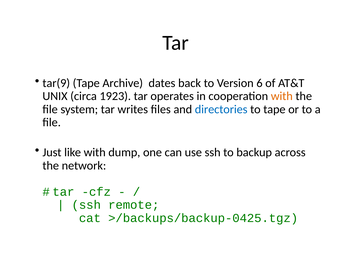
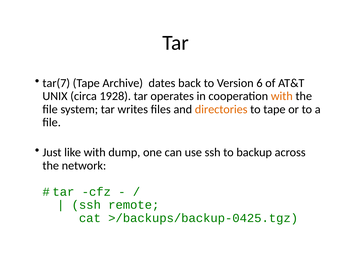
tar(9: tar(9 -> tar(7
1923: 1923 -> 1928
directories colour: blue -> orange
